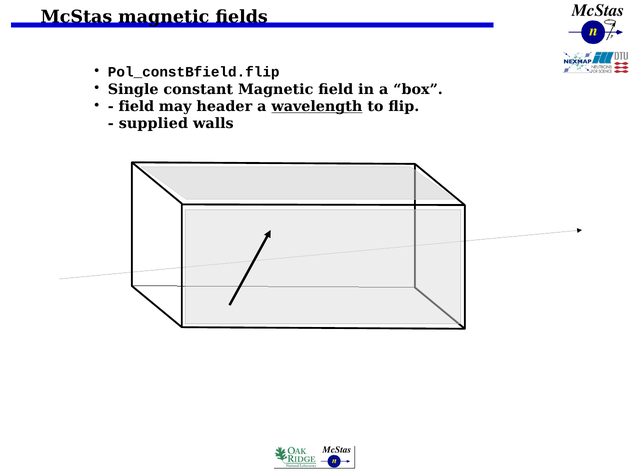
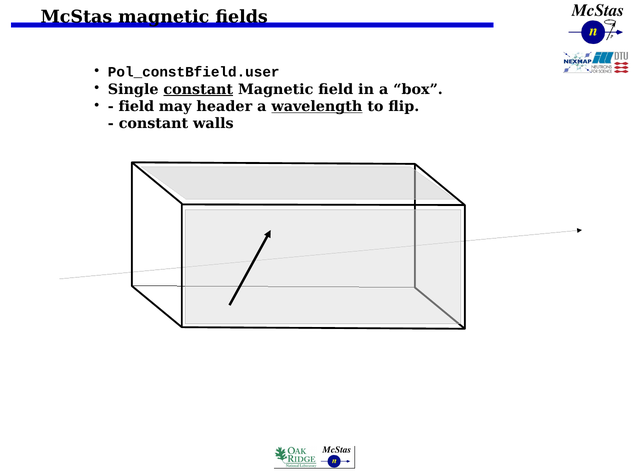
Pol_constBfield.flip: Pol_constBfield.flip -> Pol_constBfield.user
constant at (198, 89) underline: none -> present
supplied at (153, 124): supplied -> constant
